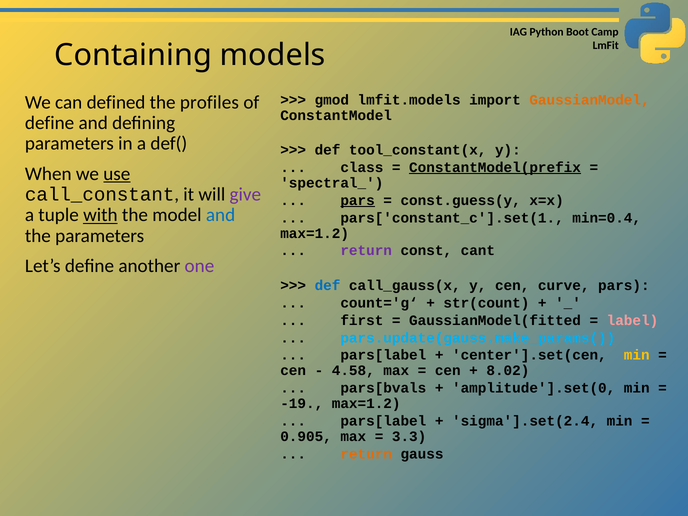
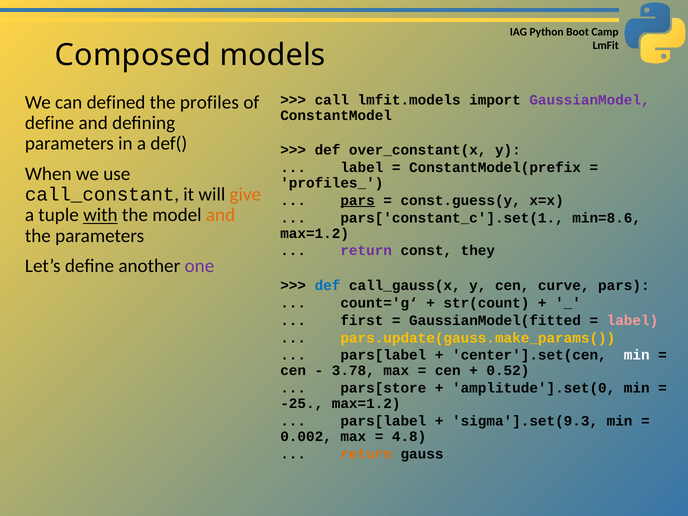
Containing: Containing -> Composed
gmod: gmod -> call
GaussianModel colour: orange -> purple
tool_constant(x: tool_constant(x -> over_constant(x
class at (362, 168): class -> label
ConstantModel(prefix underline: present -> none
use underline: present -> none
spectral_: spectral_ -> profiles_
give colour: purple -> orange
and at (221, 215) colour: blue -> orange
min=0.4: min=0.4 -> min=8.6
cant: cant -> they
pars.update(gauss.make_params( colour: light blue -> yellow
min at (637, 355) colour: yellow -> white
4.58: 4.58 -> 3.78
8.02: 8.02 -> 0.52
pars[bvals: pars[bvals -> pars[store
-19: -19 -> -25
sigma'].set(2.4: sigma'].set(2.4 -> sigma'].set(9.3
0.905: 0.905 -> 0.002
3.3: 3.3 -> 4.8
